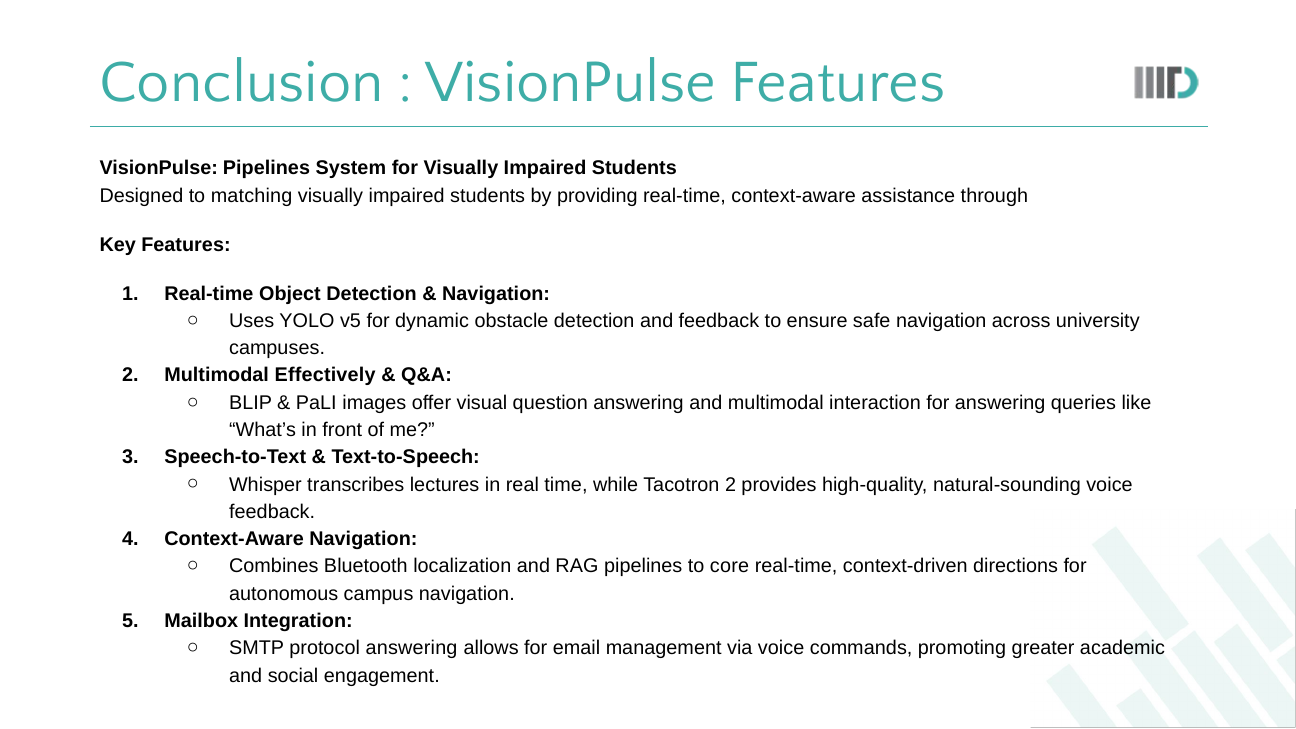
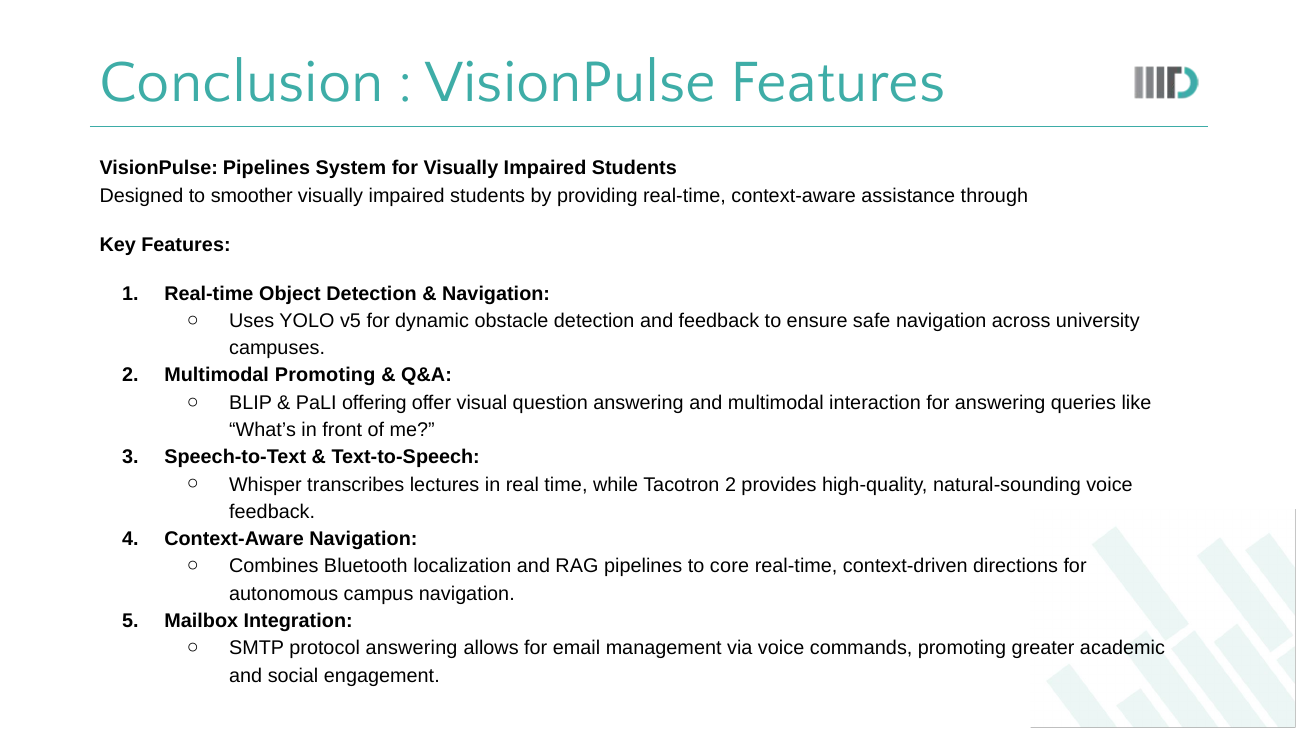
matching: matching -> smoother
Multimodal Effectively: Effectively -> Promoting
images: images -> offering
